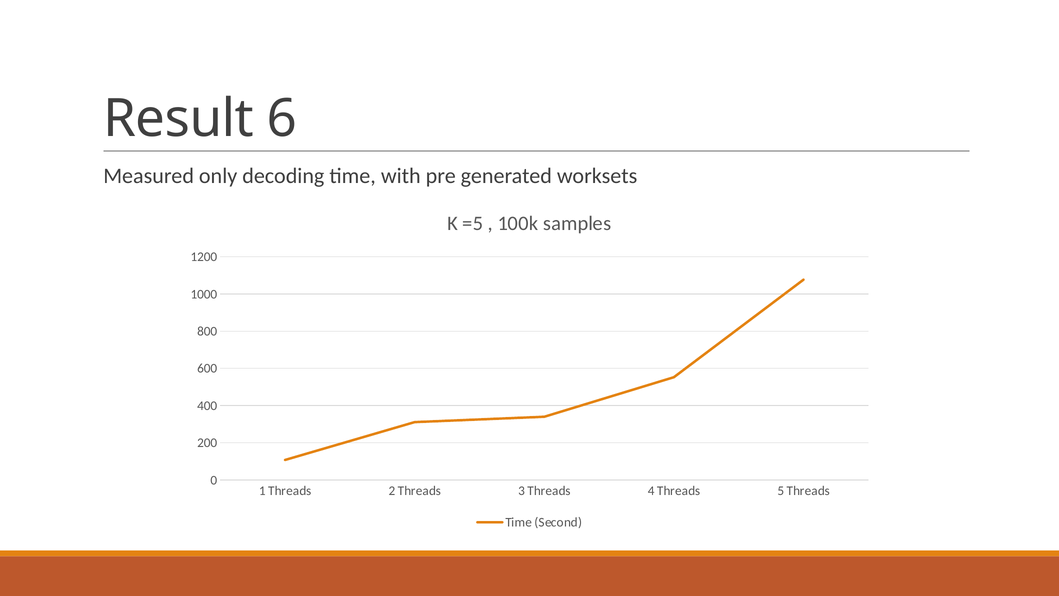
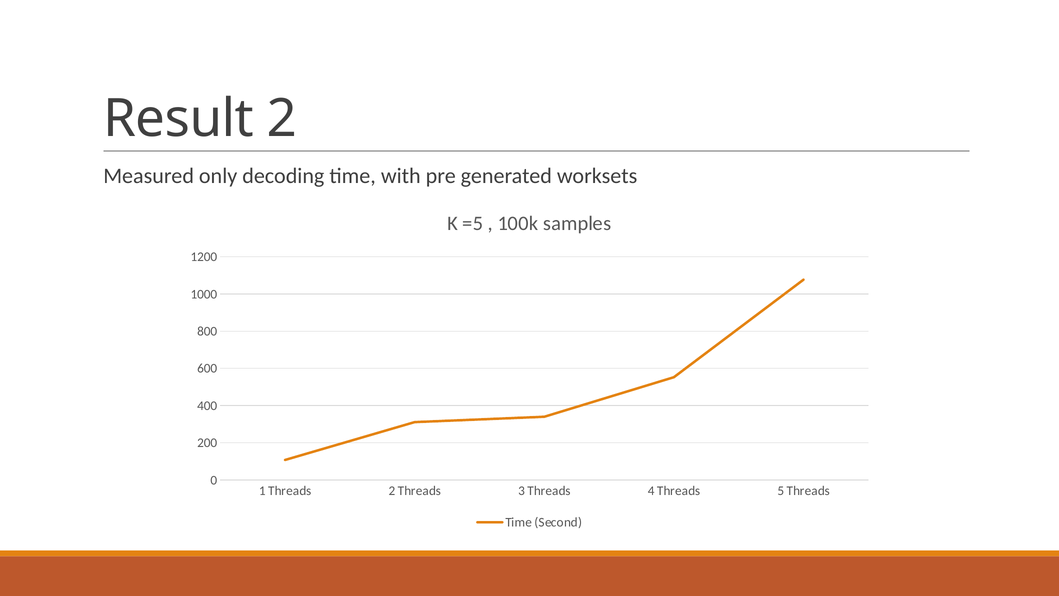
Result 6: 6 -> 2
